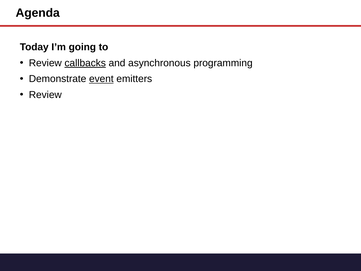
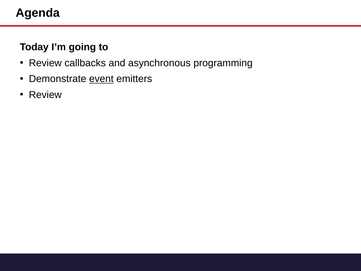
callbacks underline: present -> none
